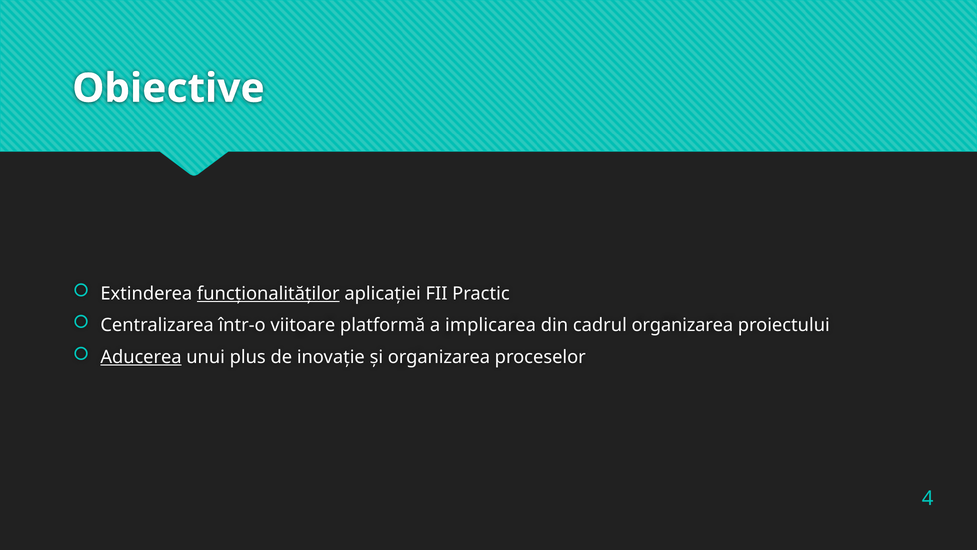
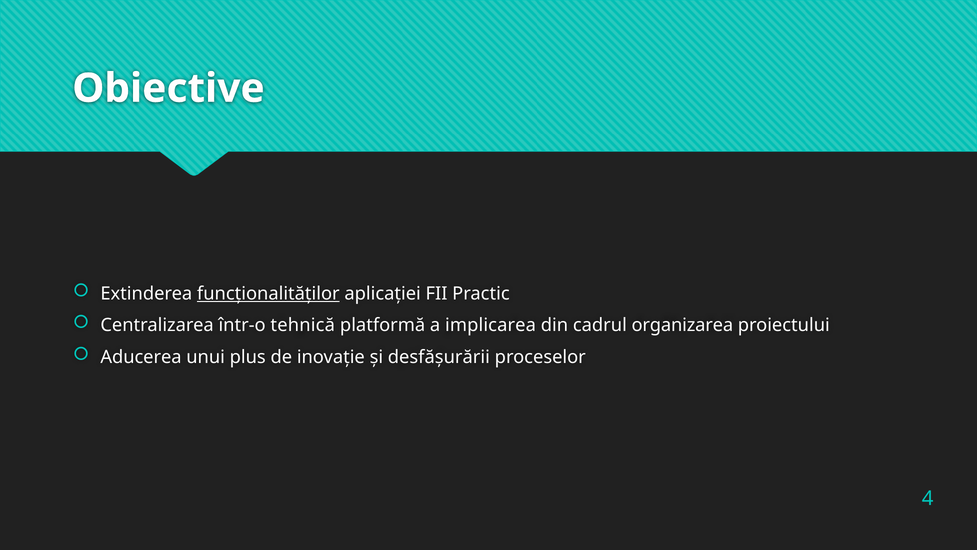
viitoare: viitoare -> tehnică
Aducerea underline: present -> none
și organizarea: organizarea -> desfășurării
